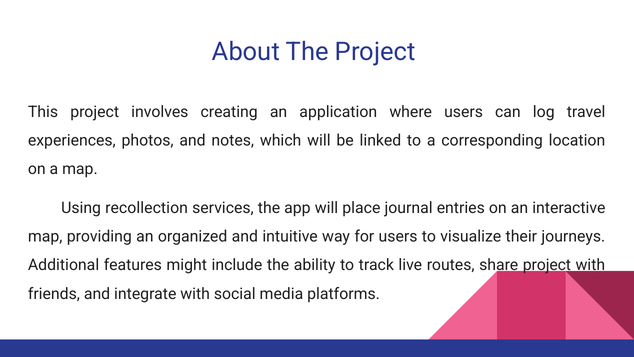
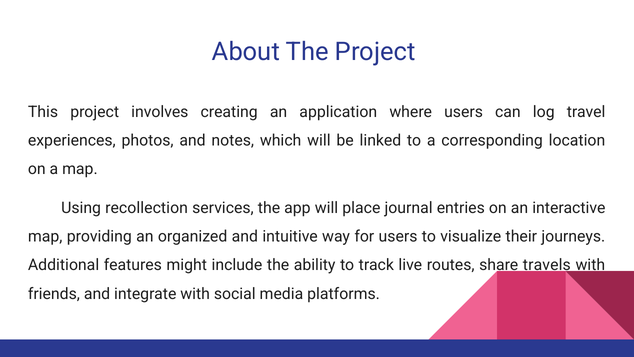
share project: project -> travels
